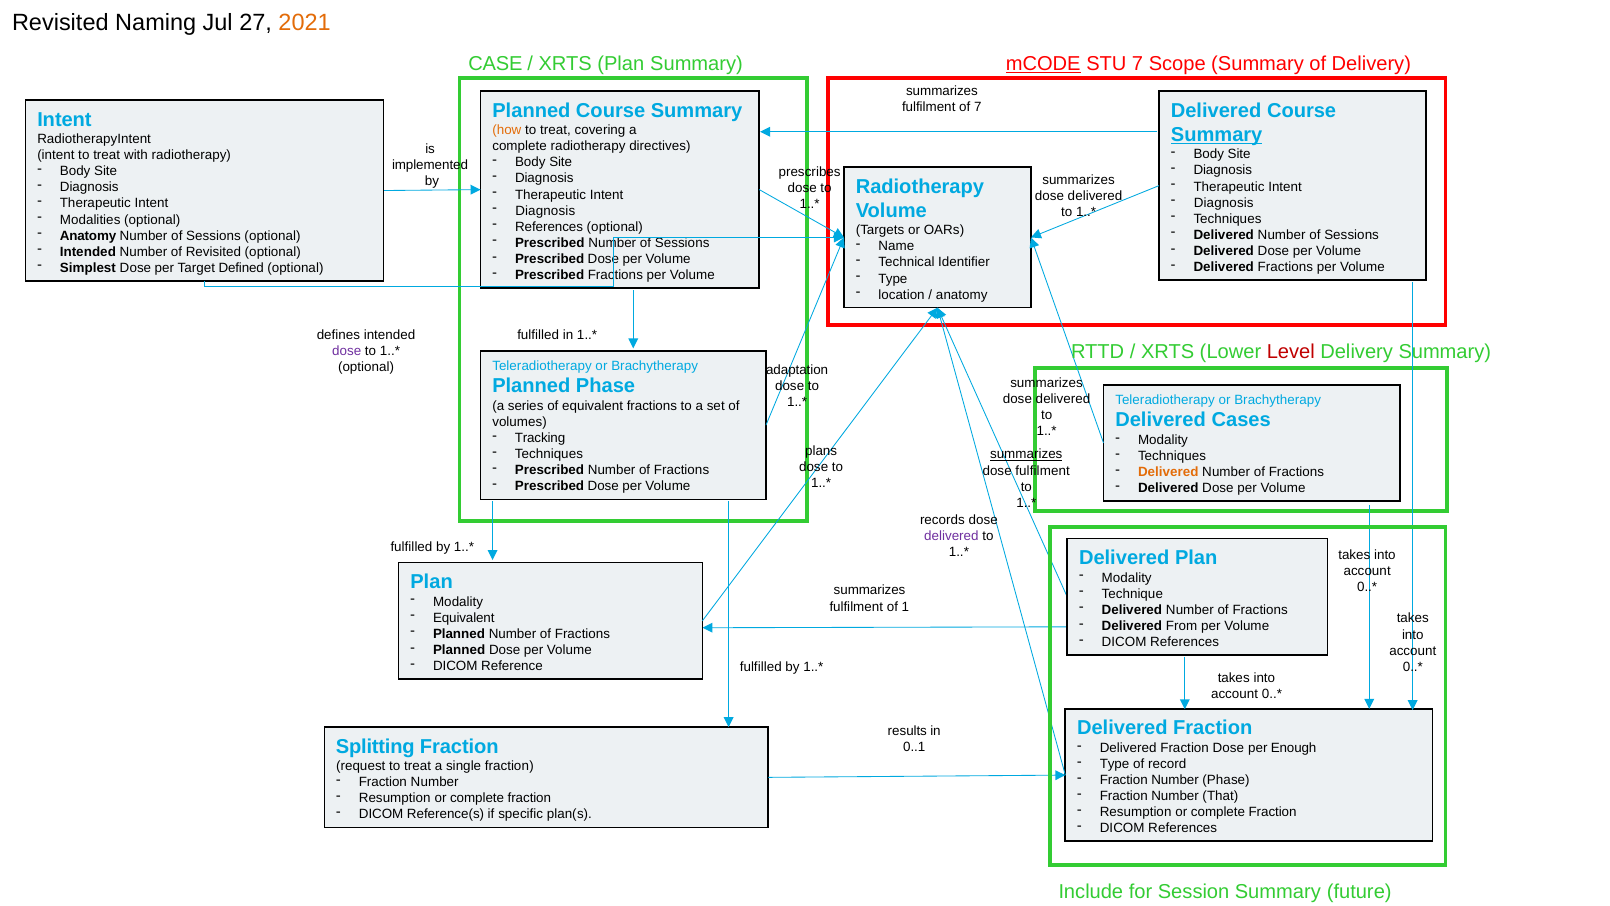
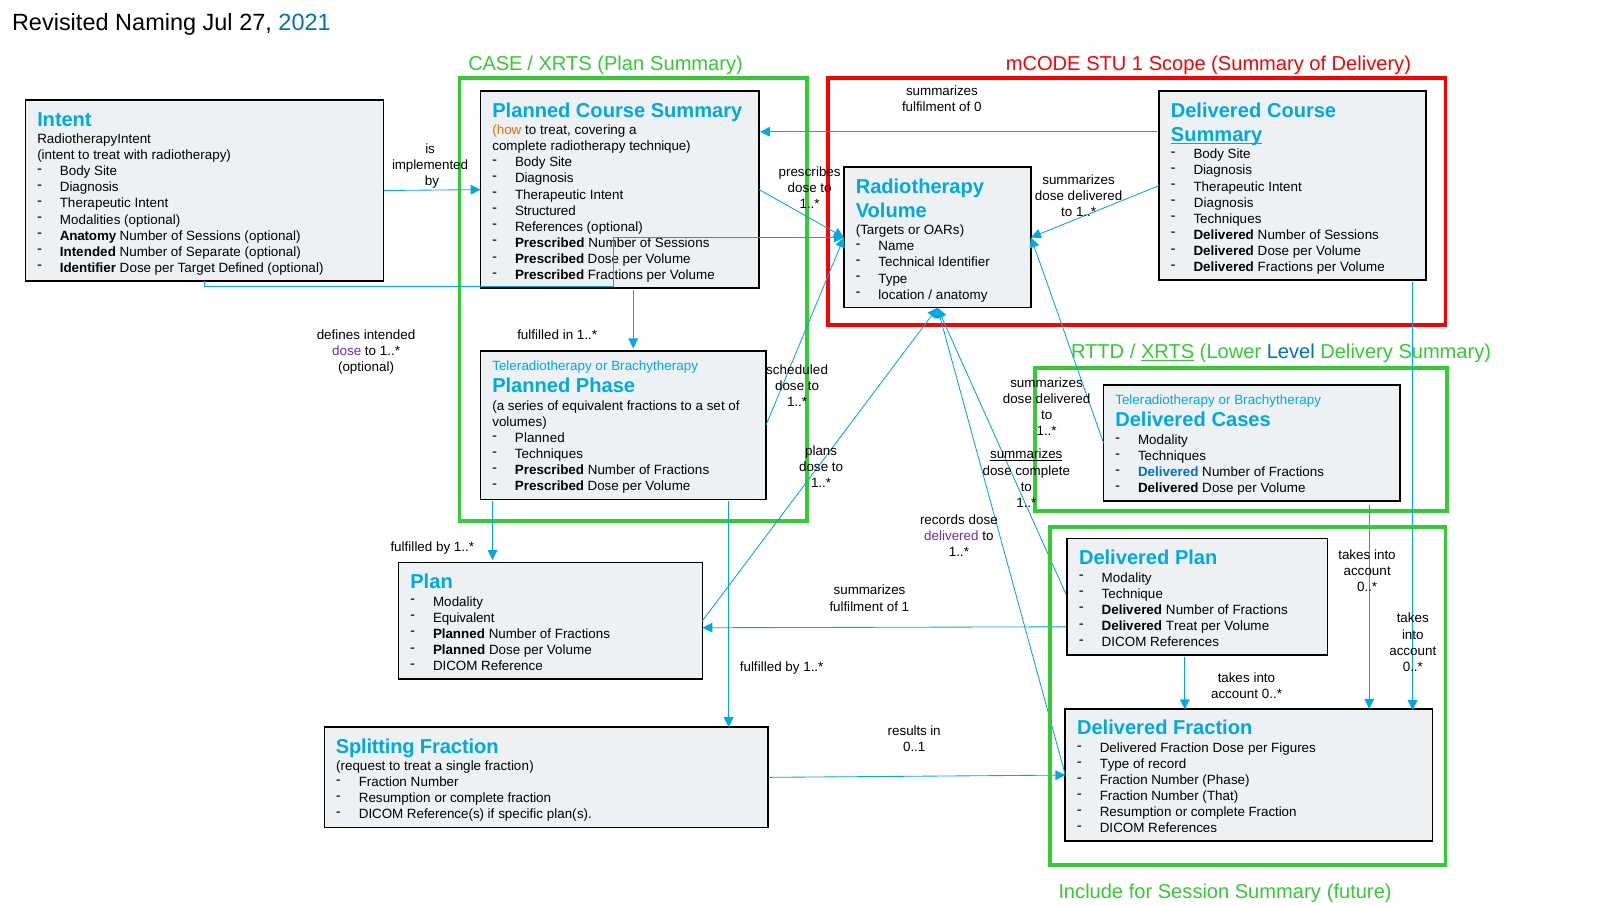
2021 colour: orange -> blue
mCODE underline: present -> none
STU 7: 7 -> 1
of 7: 7 -> 0
radiotherapy directives: directives -> technique
Diagnosis at (545, 211): Diagnosis -> Structured
of Revisited: Revisited -> Separate
Simplest at (88, 268): Simplest -> Identifier
XRTS at (1168, 352) underline: none -> present
Level colour: red -> blue
adaptation: adaptation -> scheduled
Tracking at (540, 438): Tracking -> Planned
dose fulfilment: fulfilment -> complete
Delivered at (1168, 472) colour: orange -> blue
Delivered From: From -> Treat
Enough: Enough -> Figures
